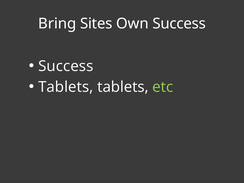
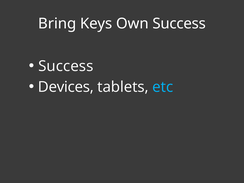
Sites: Sites -> Keys
Tablets at (66, 87): Tablets -> Devices
etc colour: light green -> light blue
